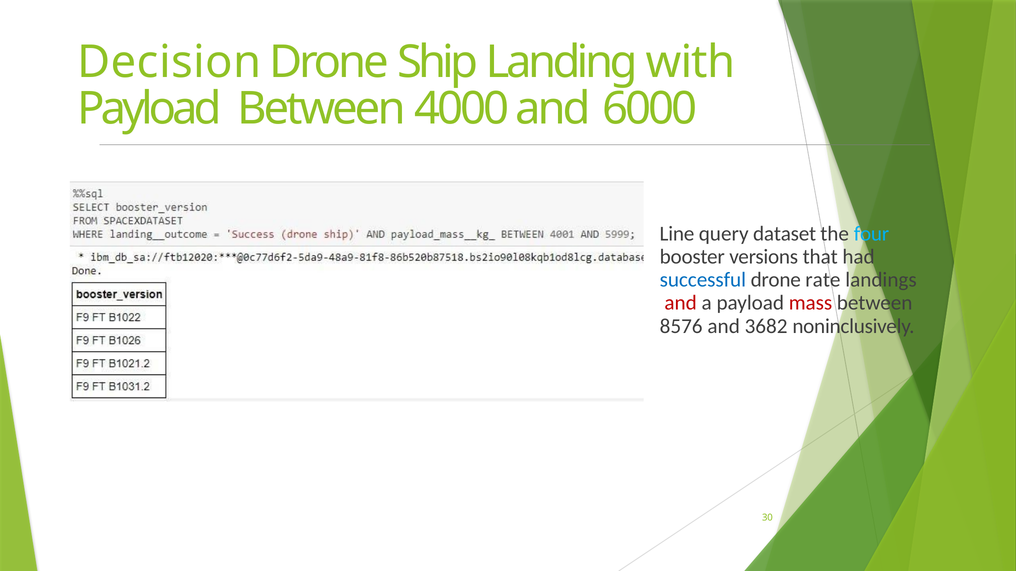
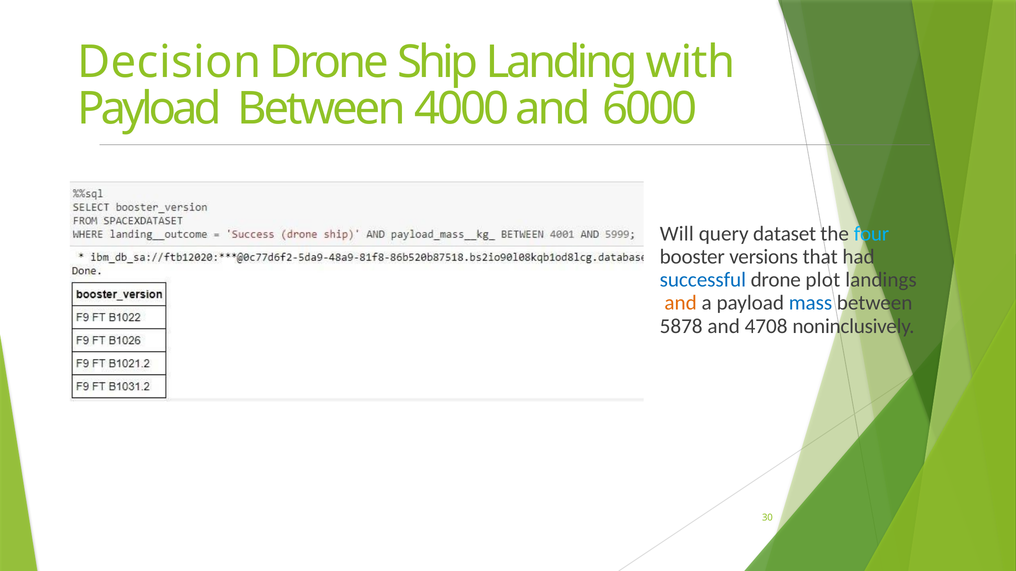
Line: Line -> Will
rate: rate -> plot
and at (681, 303) colour: red -> orange
mass colour: red -> blue
8576: 8576 -> 5878
3682: 3682 -> 4708
